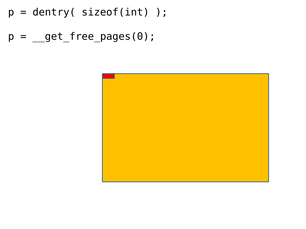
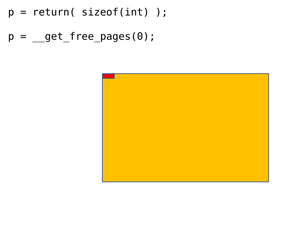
dentry(: dentry( -> return(
